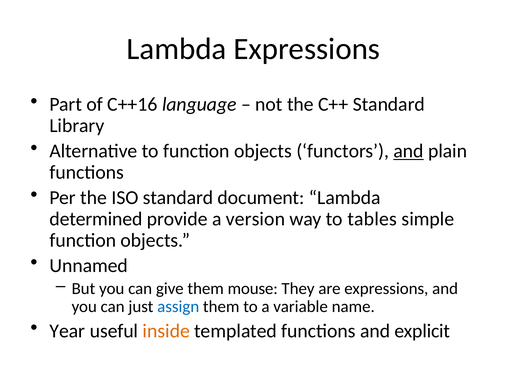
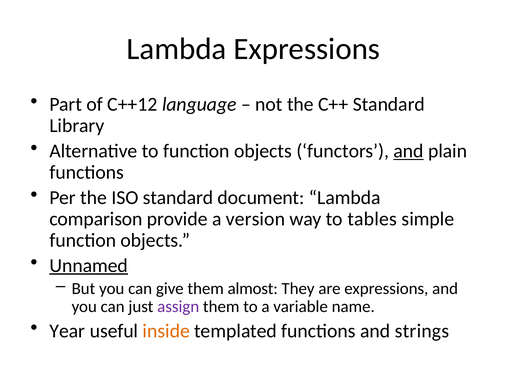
C++16: C++16 -> C++12
determined: determined -> comparison
Unnamed underline: none -> present
mouse: mouse -> almost
assign colour: blue -> purple
explicit: explicit -> strings
